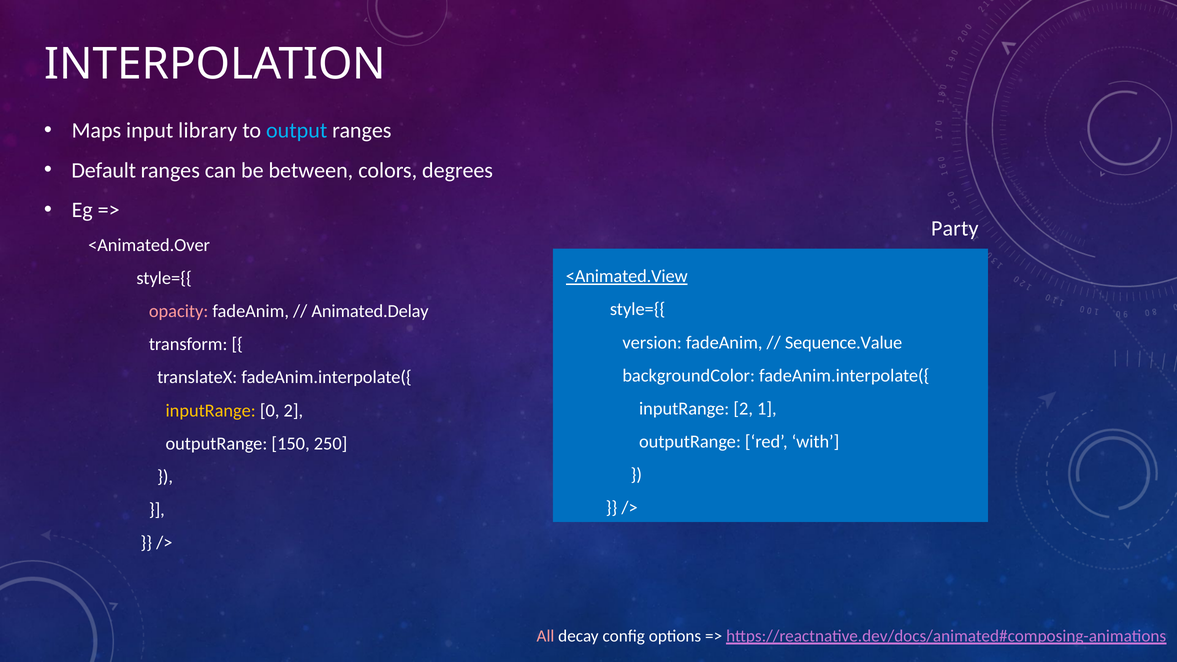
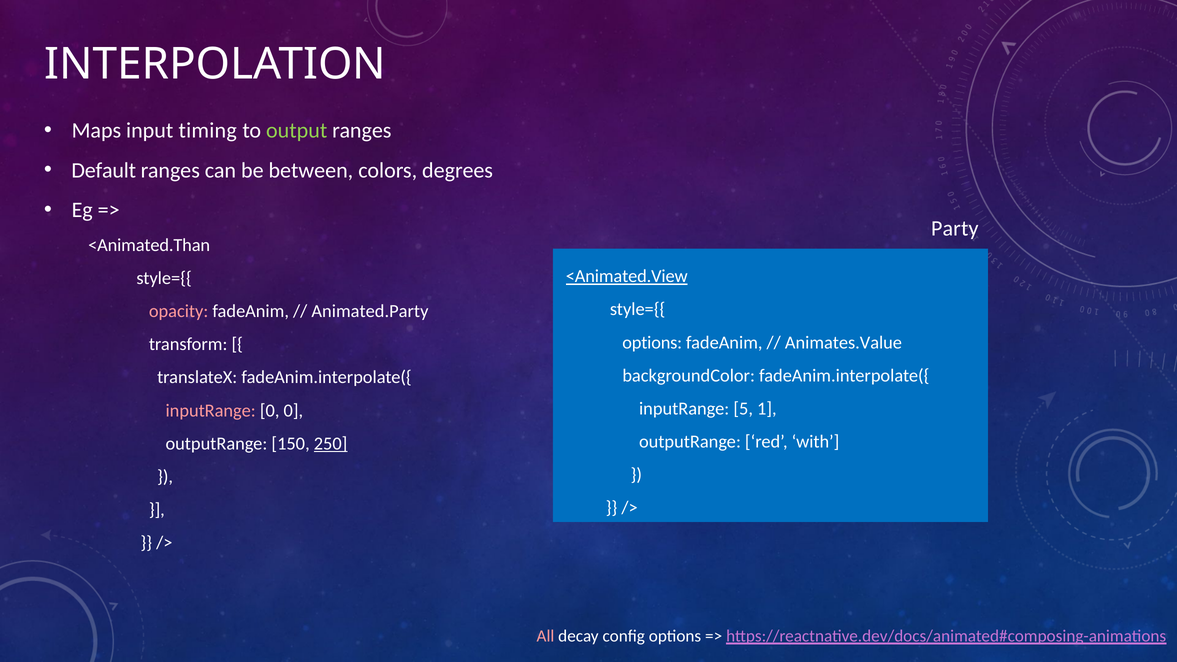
library: library -> timing
output colour: light blue -> light green
<Animated.Over: <Animated.Over -> <Animated.Than
Animated.Delay: Animated.Delay -> Animated.Party
version at (652, 343): version -> options
Sequence.Value: Sequence.Value -> Animates.Value
inputRange 2: 2 -> 5
inputRange at (211, 411) colour: yellow -> pink
0 2: 2 -> 0
250 underline: none -> present
